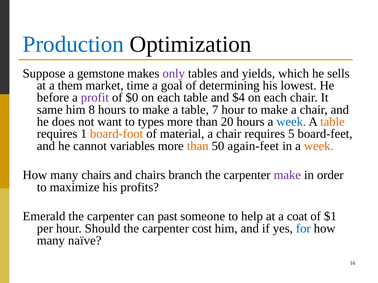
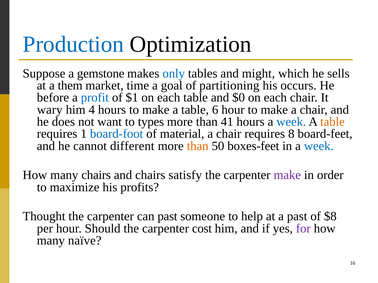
only colour: purple -> blue
yields: yields -> might
determining: determining -> partitioning
lowest: lowest -> occurs
profit colour: purple -> blue
$0: $0 -> $1
$4: $4 -> $0
same: same -> wary
8: 8 -> 4
7: 7 -> 6
20: 20 -> 41
board-foot colour: orange -> blue
5: 5 -> 8
variables: variables -> different
again-feet: again-feet -> boxes-feet
week at (319, 146) colour: orange -> blue
branch: branch -> satisfy
Emerald: Emerald -> Thought
a coat: coat -> past
$1: $1 -> $8
for colour: blue -> purple
